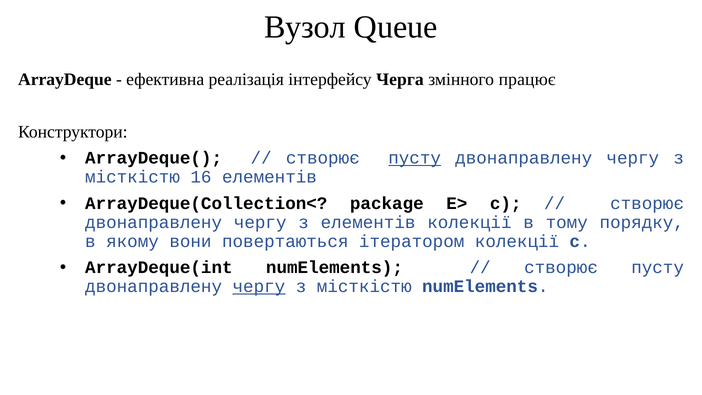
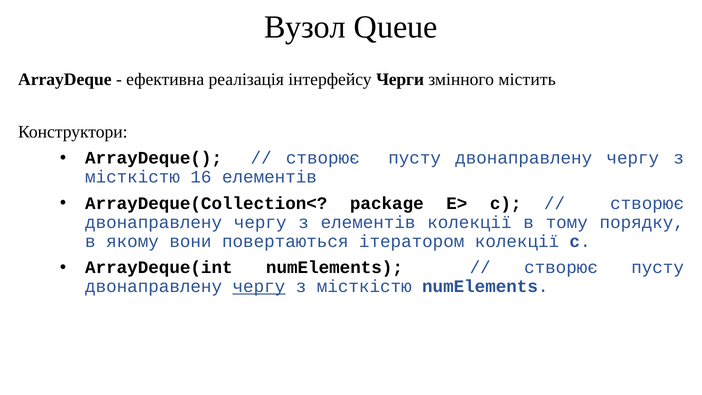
Черга: Черга -> Черги
працює: працює -> містить
пусту at (415, 158) underline: present -> none
